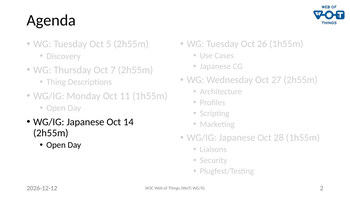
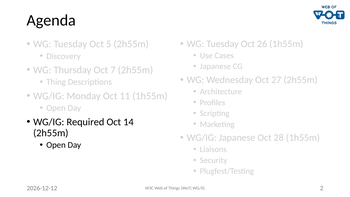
Japanese at (85, 122): Japanese -> Required
